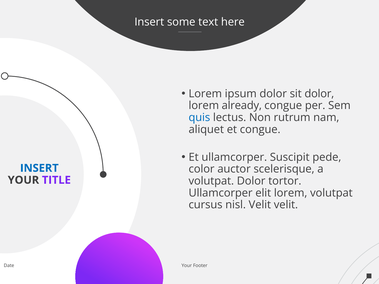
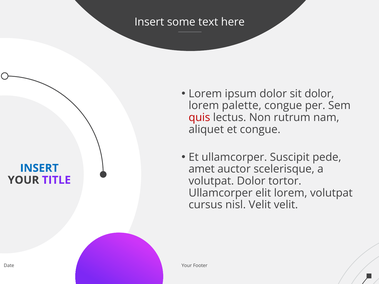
already: already -> palette
quis colour: blue -> red
color: color -> amet
